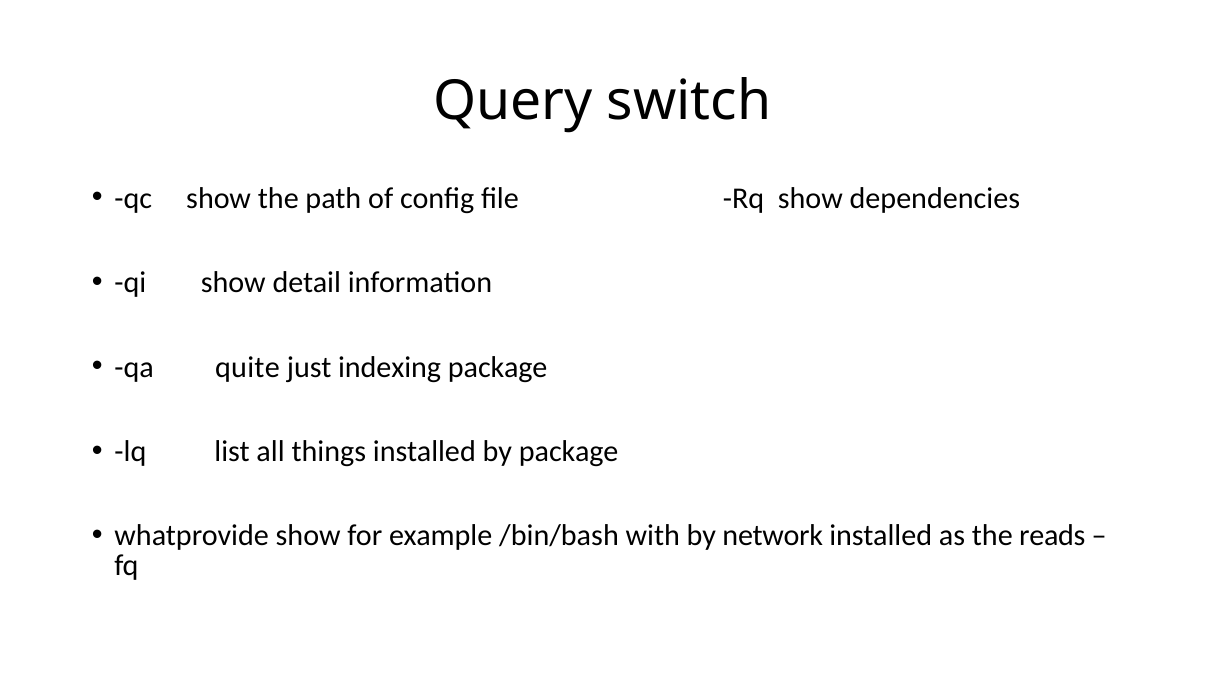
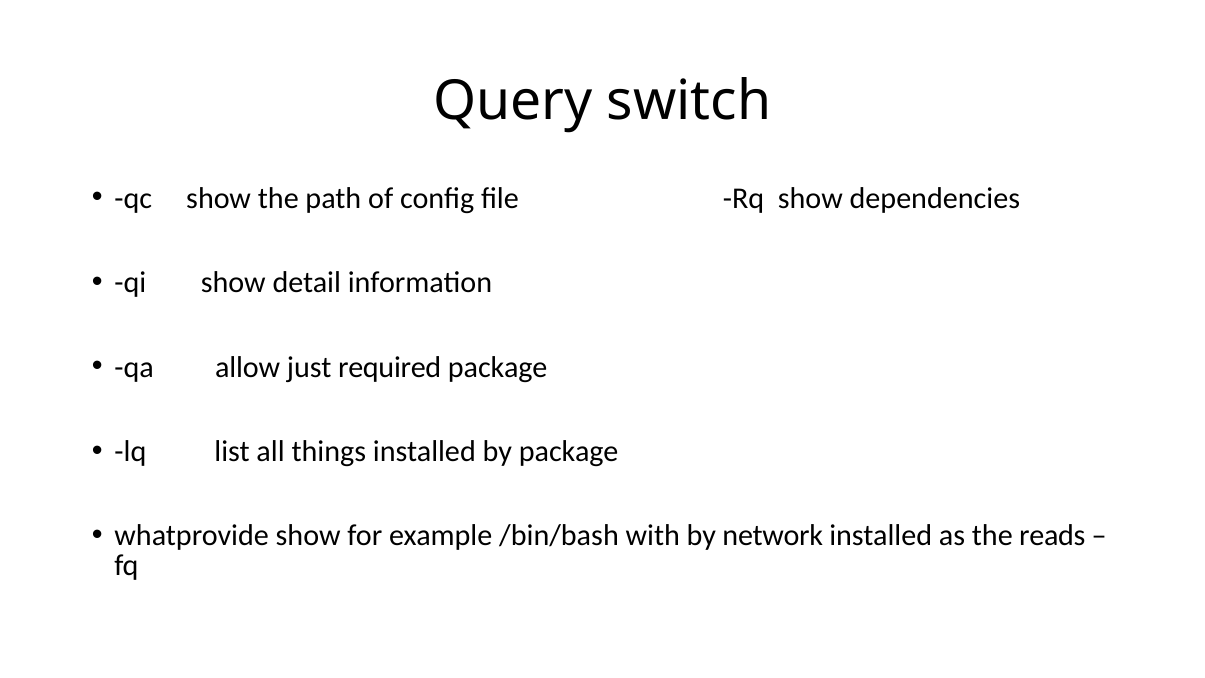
quite: quite -> allow
indexing: indexing -> required
